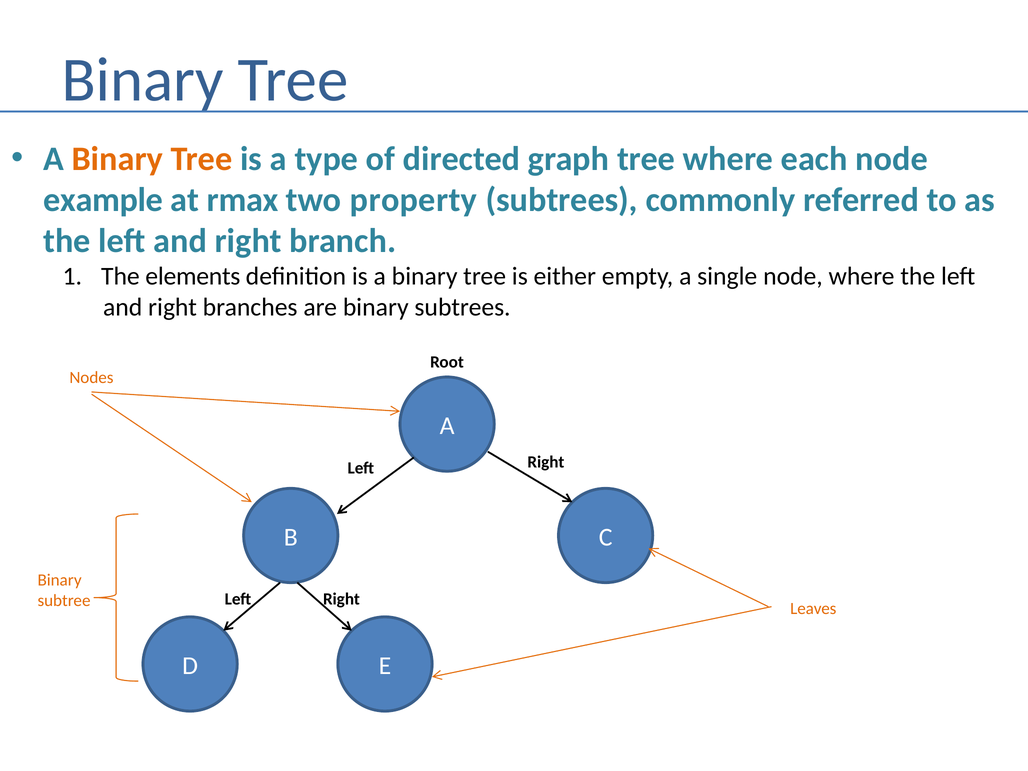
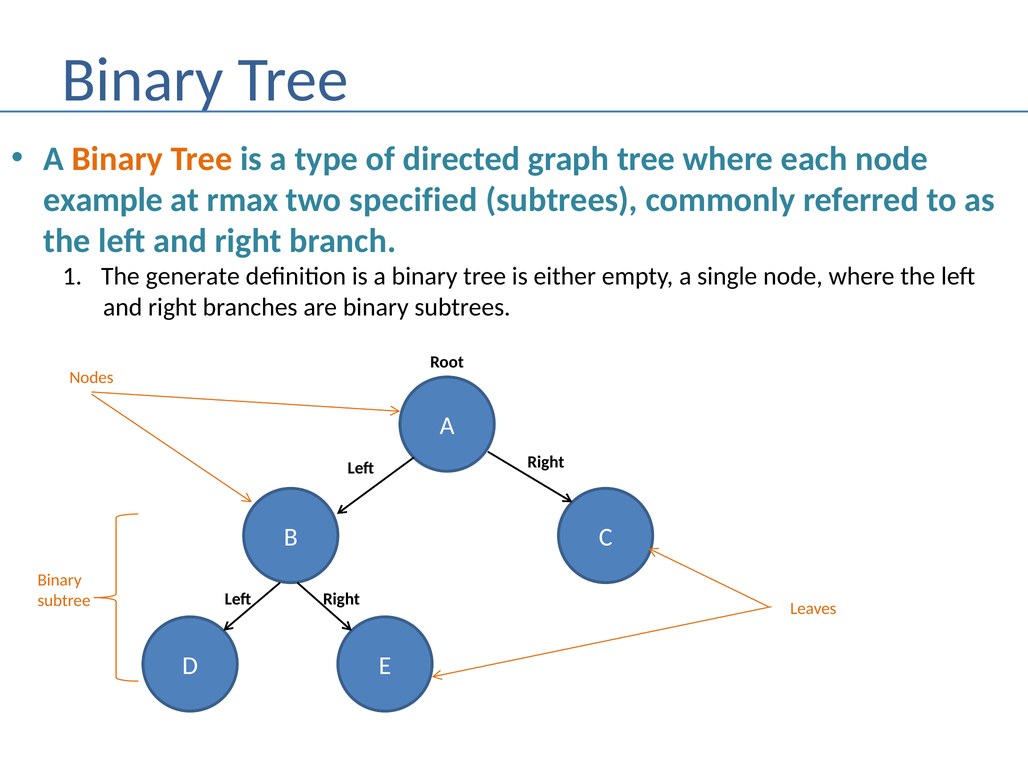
property: property -> specified
elements: elements -> generate
